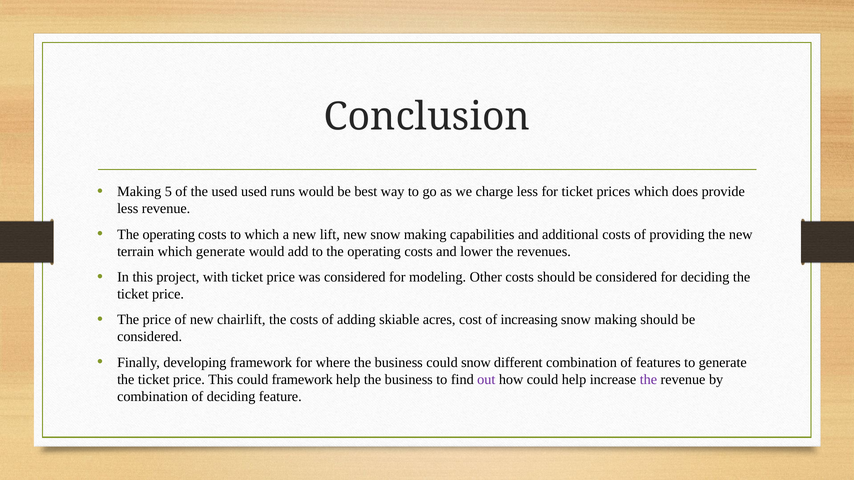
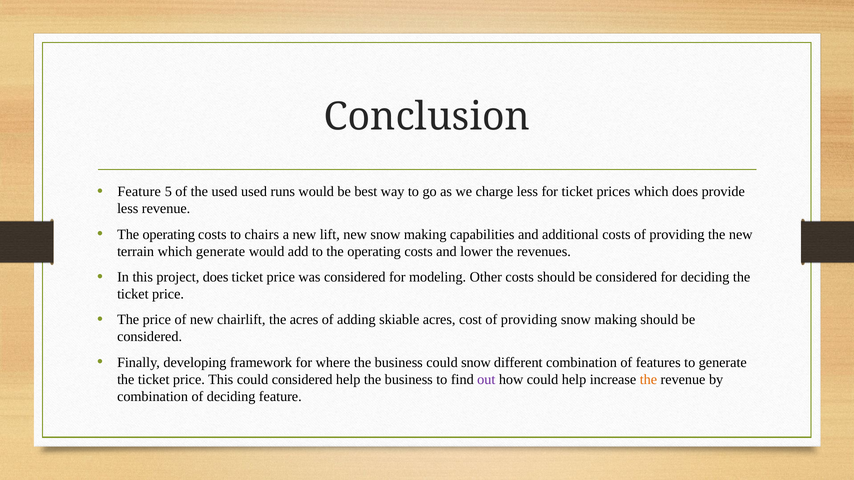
Making at (139, 192): Making -> Feature
to which: which -> chairs
project with: with -> does
the costs: costs -> acres
cost of increasing: increasing -> providing
could framework: framework -> considered
the at (648, 380) colour: purple -> orange
